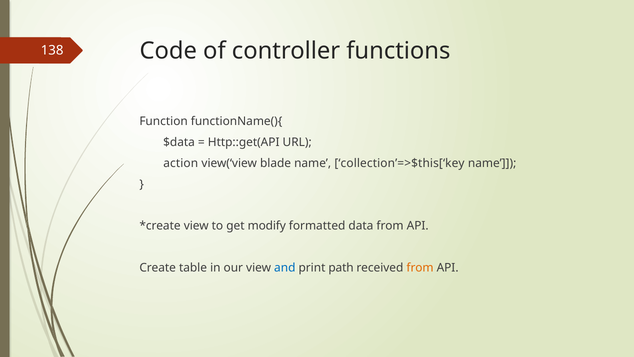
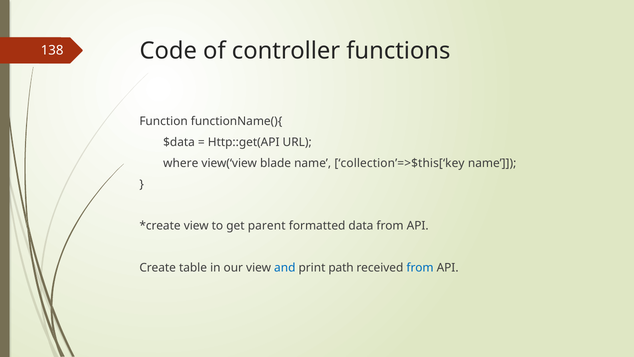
action: action -> where
modify: modify -> parent
from at (420, 267) colour: orange -> blue
